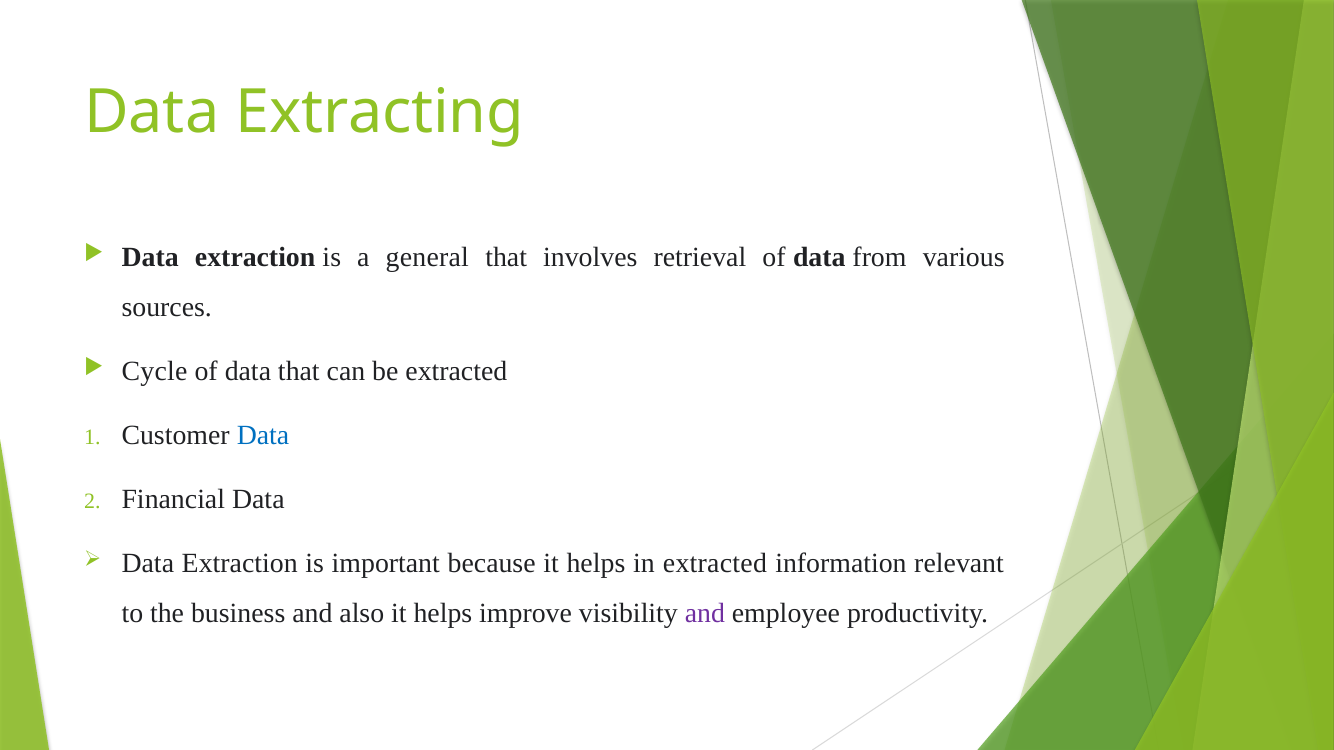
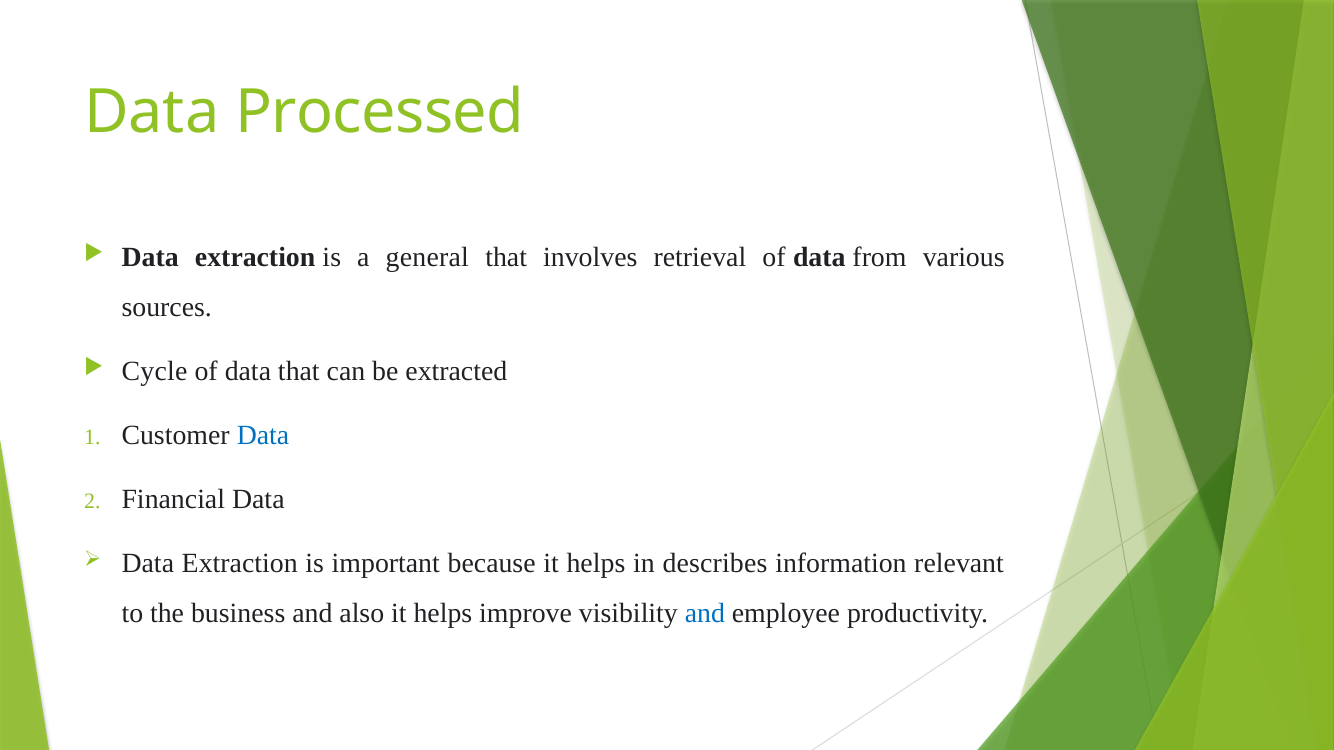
Extracting: Extracting -> Processed
in extracted: extracted -> describes
and at (705, 614) colour: purple -> blue
